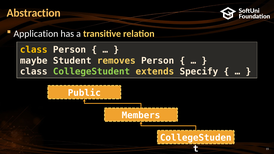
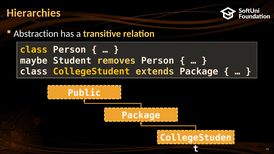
Abstraction: Abstraction -> Hierarchies
Application: Application -> Abstraction
CollegeStudent colour: light green -> yellow
extends Specify: Specify -> Package
Members at (141, 115): Members -> Package
